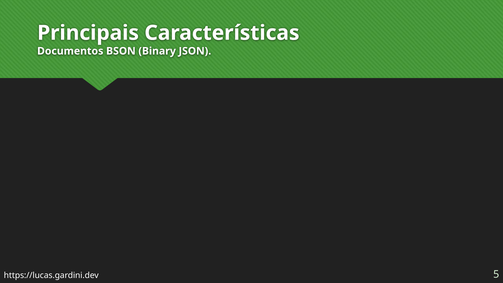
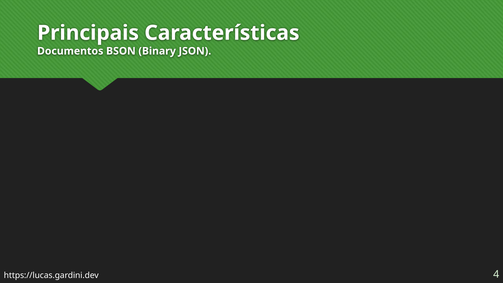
5: 5 -> 4
